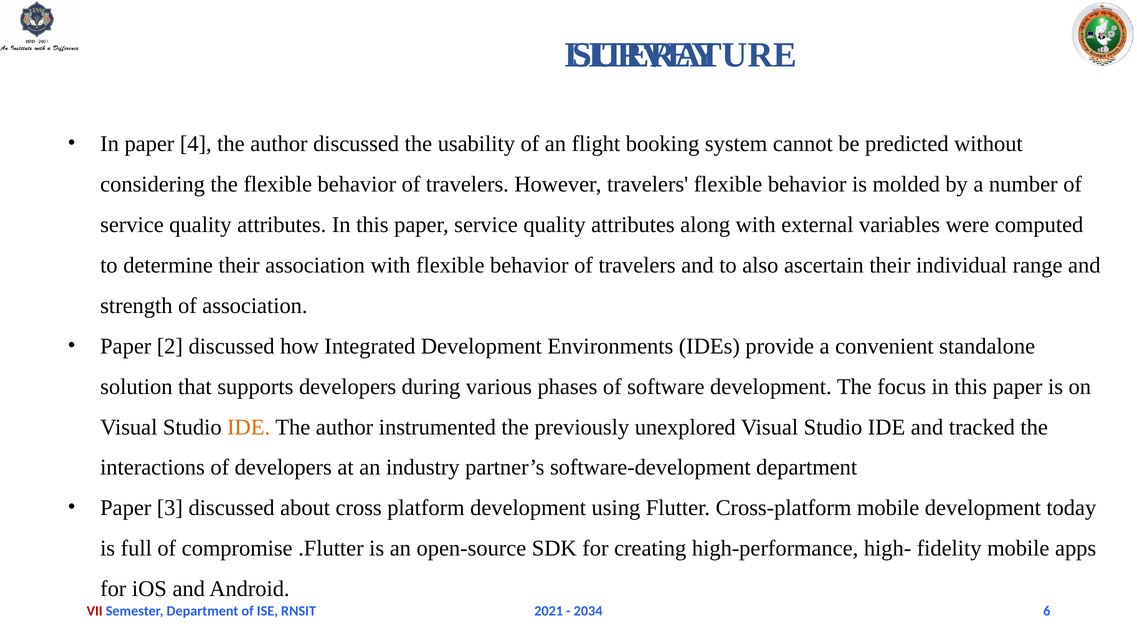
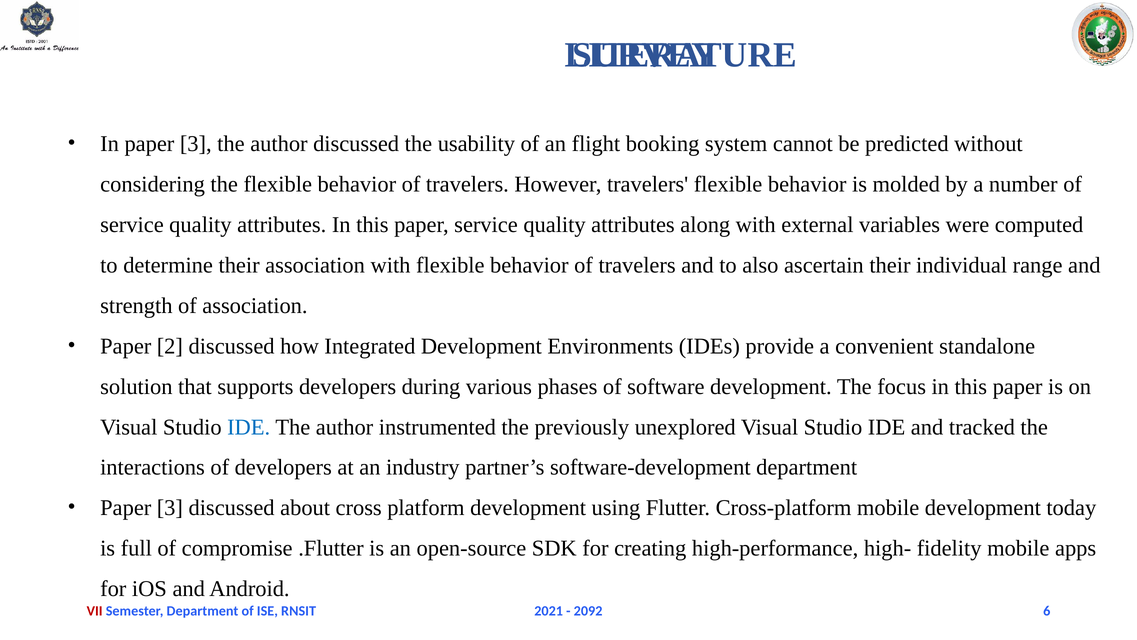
In paper 4: 4 -> 3
IDE at (249, 427) colour: orange -> blue
2034: 2034 -> 2092
